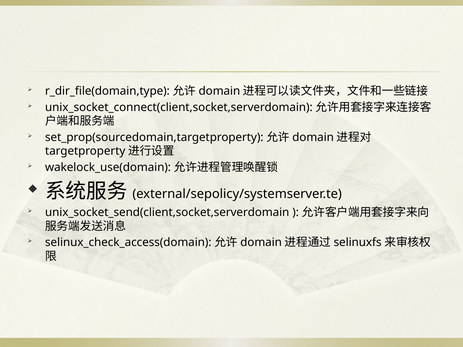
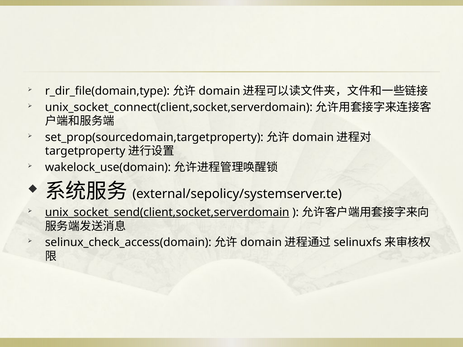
unix_socket_send(client,socket,serverdomain underline: none -> present
